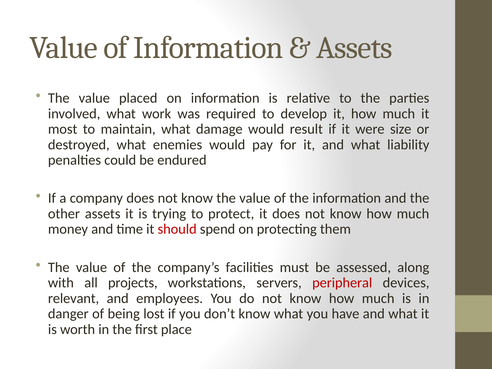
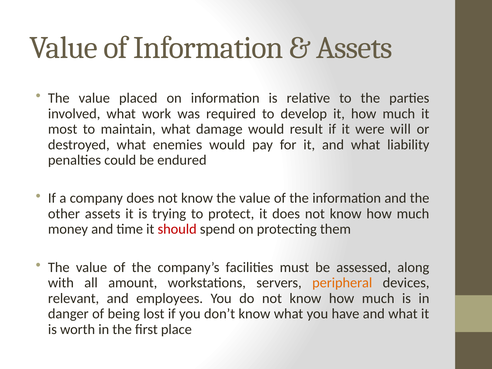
size: size -> will
projects: projects -> amount
peripheral colour: red -> orange
